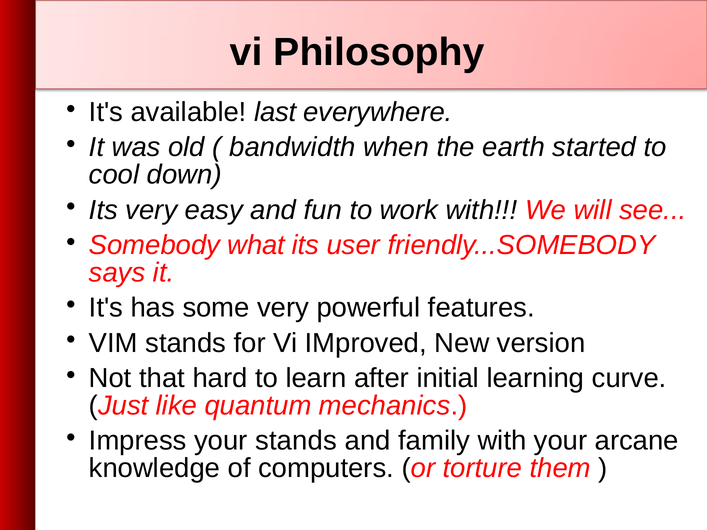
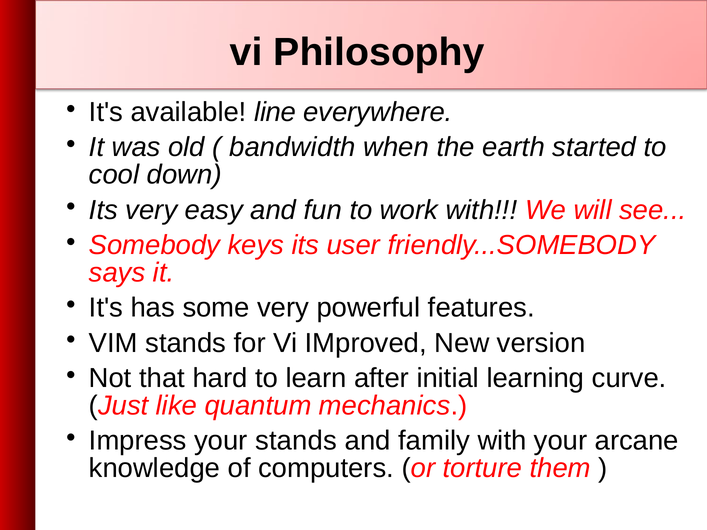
last: last -> line
what: what -> keys
